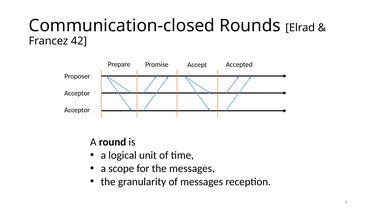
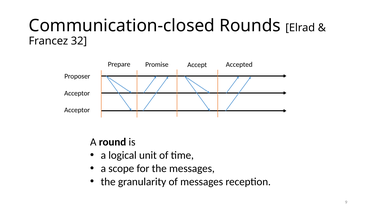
42: 42 -> 32
